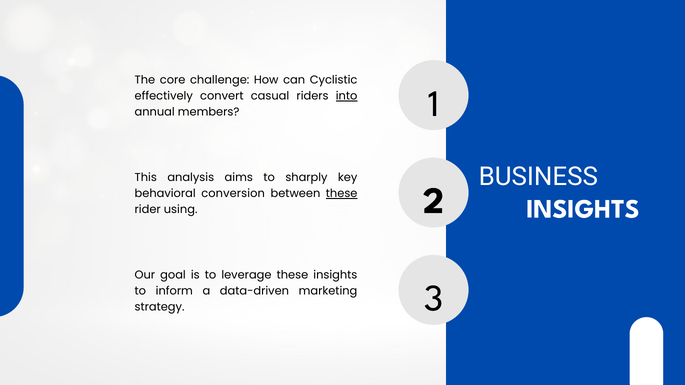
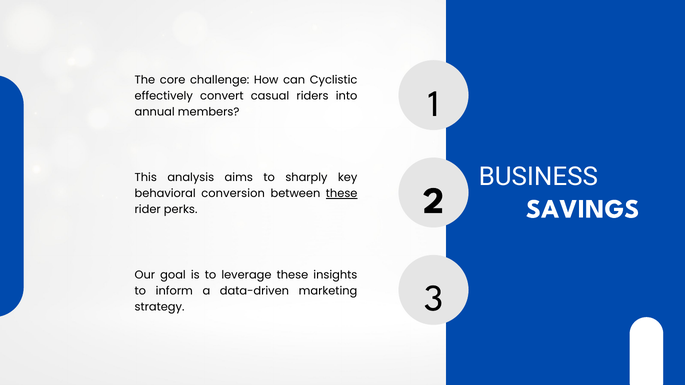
into underline: present -> none
INSIGHTS at (583, 209): INSIGHTS -> SAVINGS
using: using -> perks
